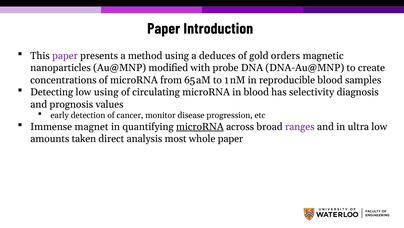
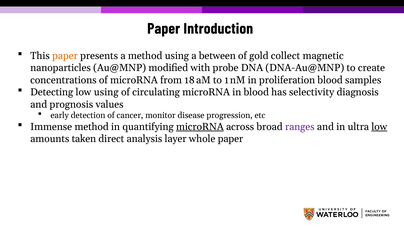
paper at (65, 56) colour: purple -> orange
deduces: deduces -> between
orders: orders -> collect
65: 65 -> 18
reproducible: reproducible -> proliferation
Immense magnet: magnet -> method
low at (379, 126) underline: none -> present
most: most -> layer
